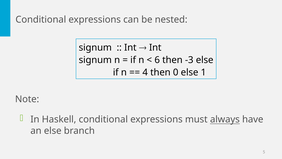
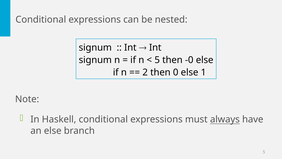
6 at (157, 60): 6 -> 5
-3: -3 -> -0
4: 4 -> 2
